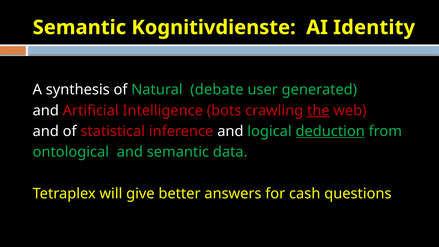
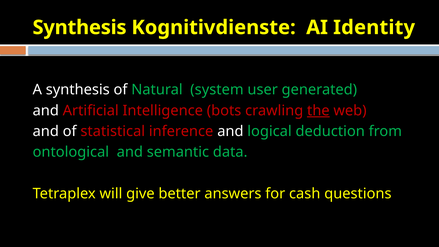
Semantic at (79, 27): Semantic -> Synthesis
debate: debate -> system
deduction underline: present -> none
